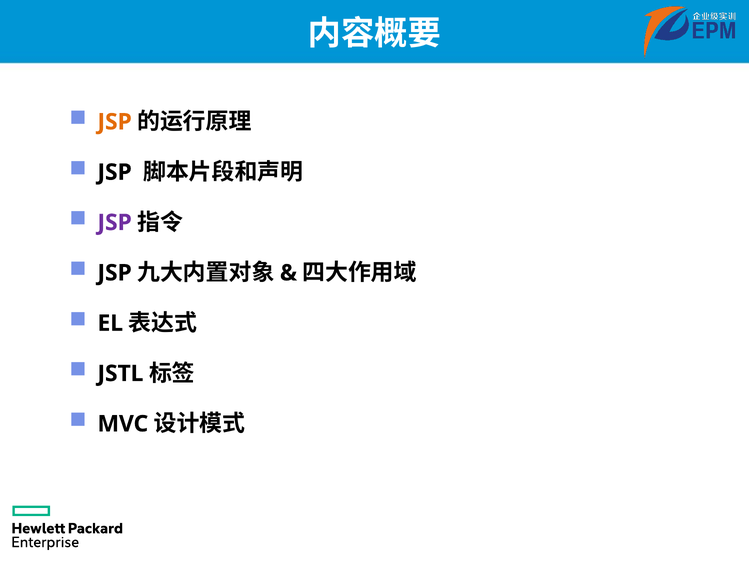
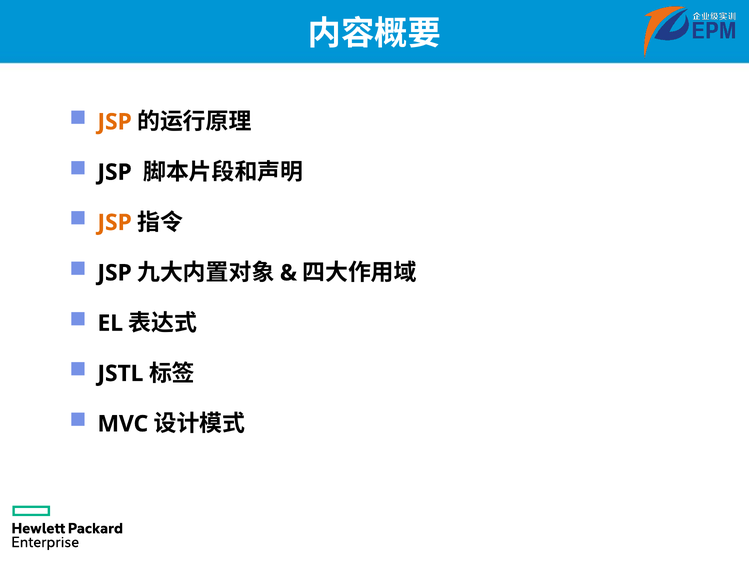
JSP at (115, 222) colour: purple -> orange
